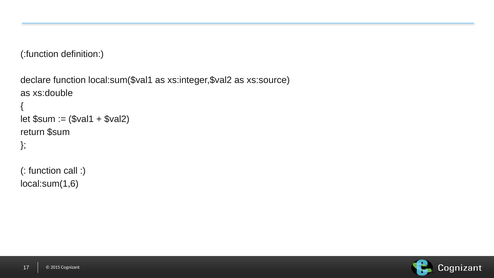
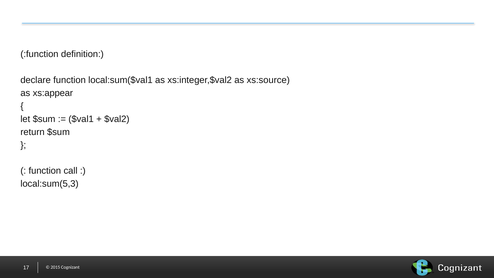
xs:double: xs:double -> xs:appear
local:sum(1,6: local:sum(1,6 -> local:sum(5,3
